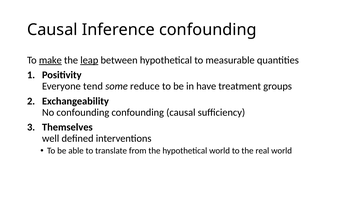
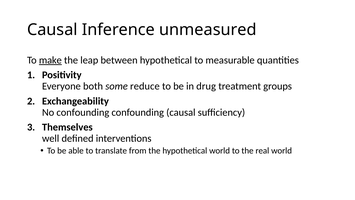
Inference confounding: confounding -> unmeasured
leap underline: present -> none
tend: tend -> both
have: have -> drug
